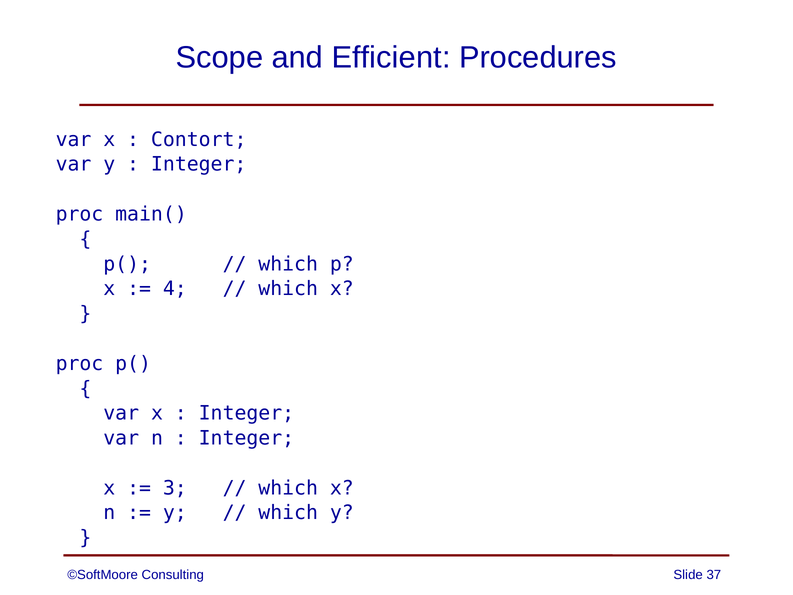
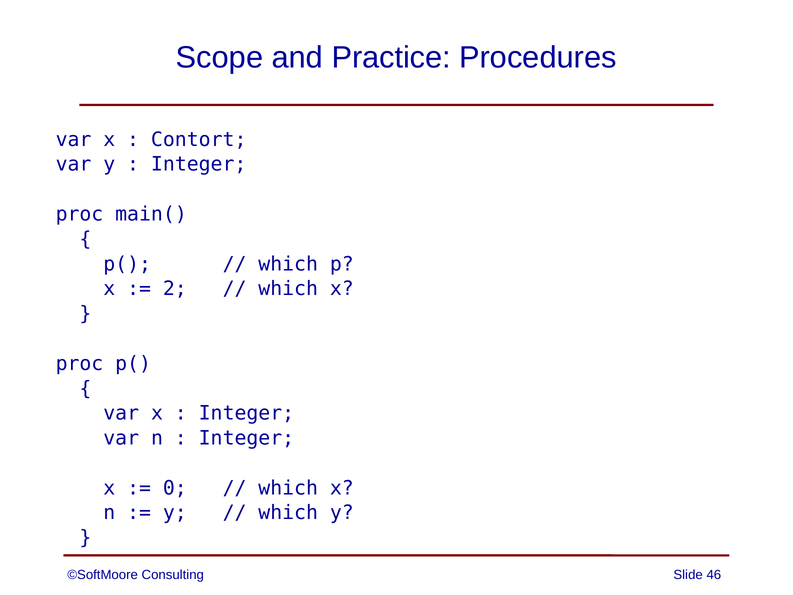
Efficient: Efficient -> Practice
4: 4 -> 2
3: 3 -> 0
37: 37 -> 46
